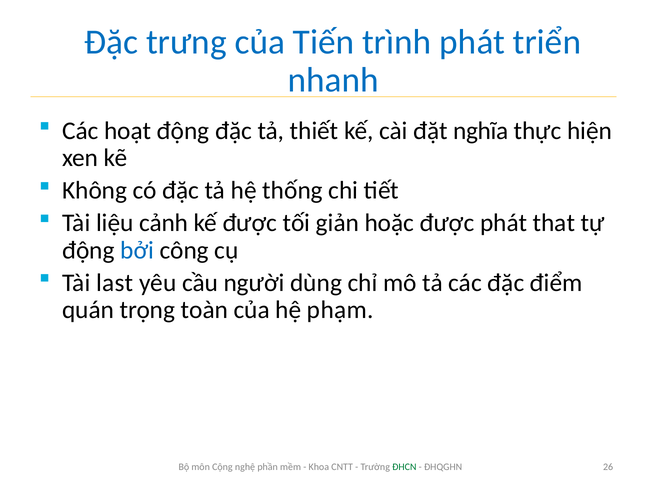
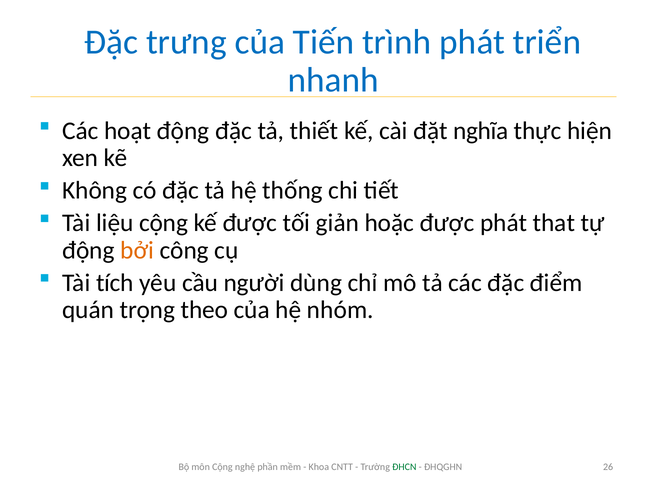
liệu cảnh: cảnh -> cộng
bởi colour: blue -> orange
last: last -> tích
toàn: toàn -> theo
phạm: phạm -> nhóm
